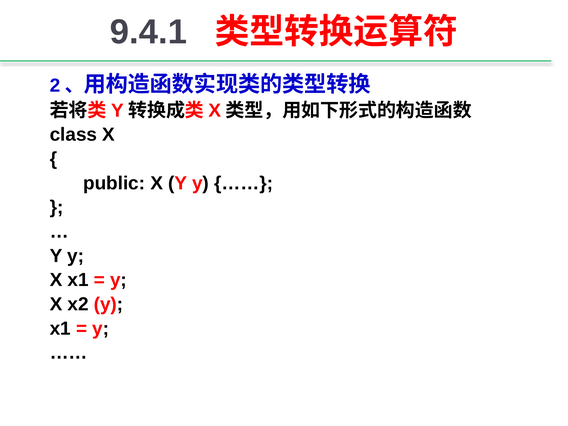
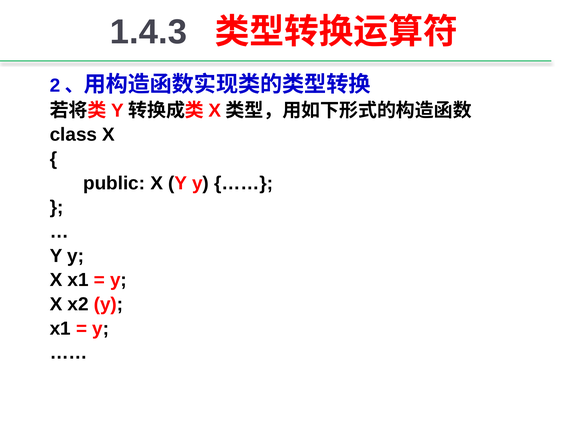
9.4.1: 9.4.1 -> 1.4.3
